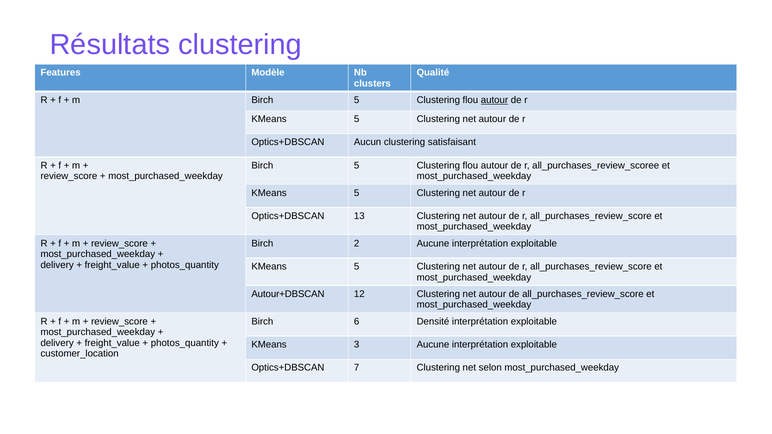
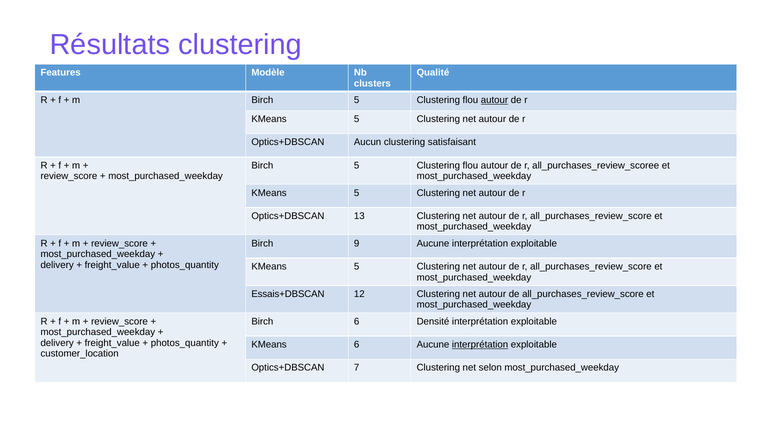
2: 2 -> 9
Autour+DBSCAN: Autour+DBSCAN -> Essais+DBSCAN
KMeans 3: 3 -> 6
interprétation at (480, 345) underline: none -> present
